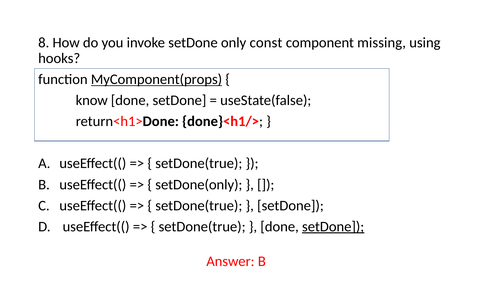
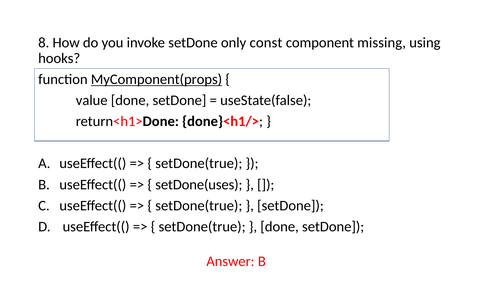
know: know -> value
setDone(only: setDone(only -> setDone(uses
setDone at (333, 226) underline: present -> none
